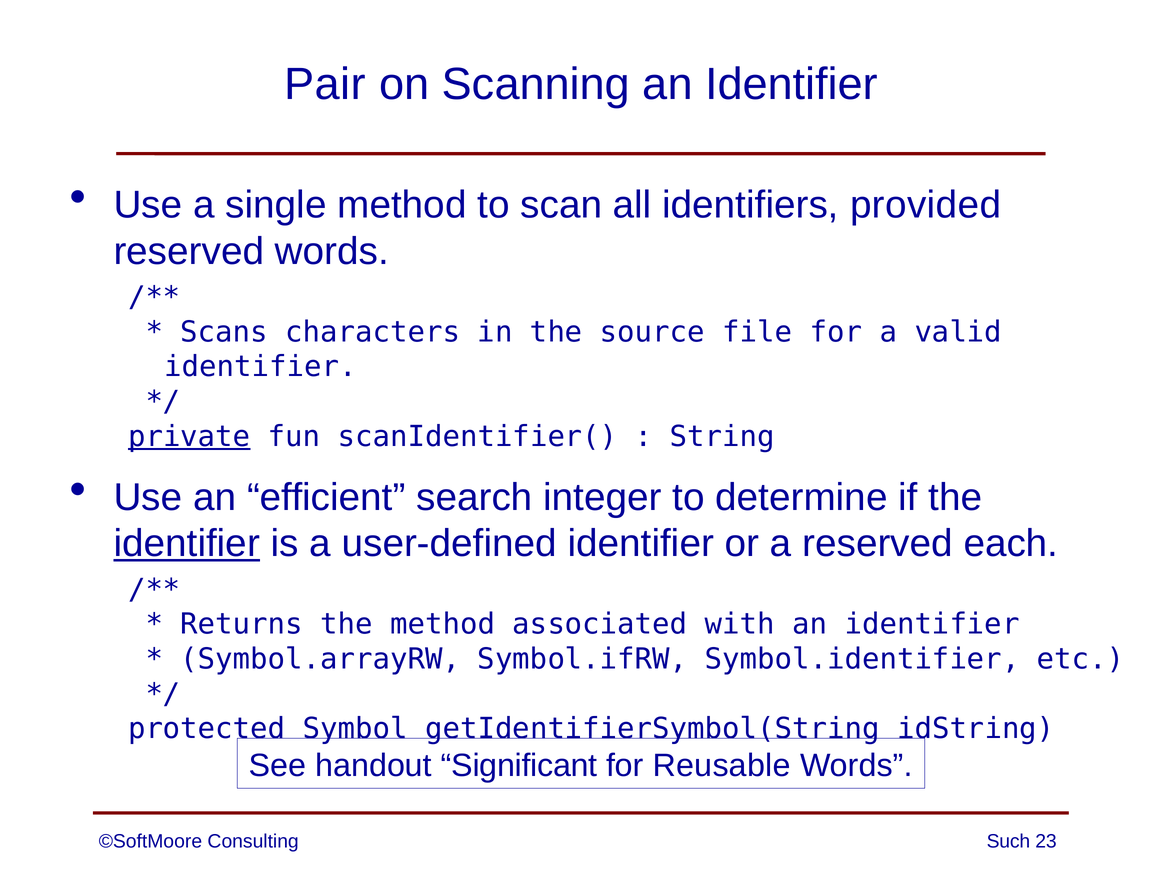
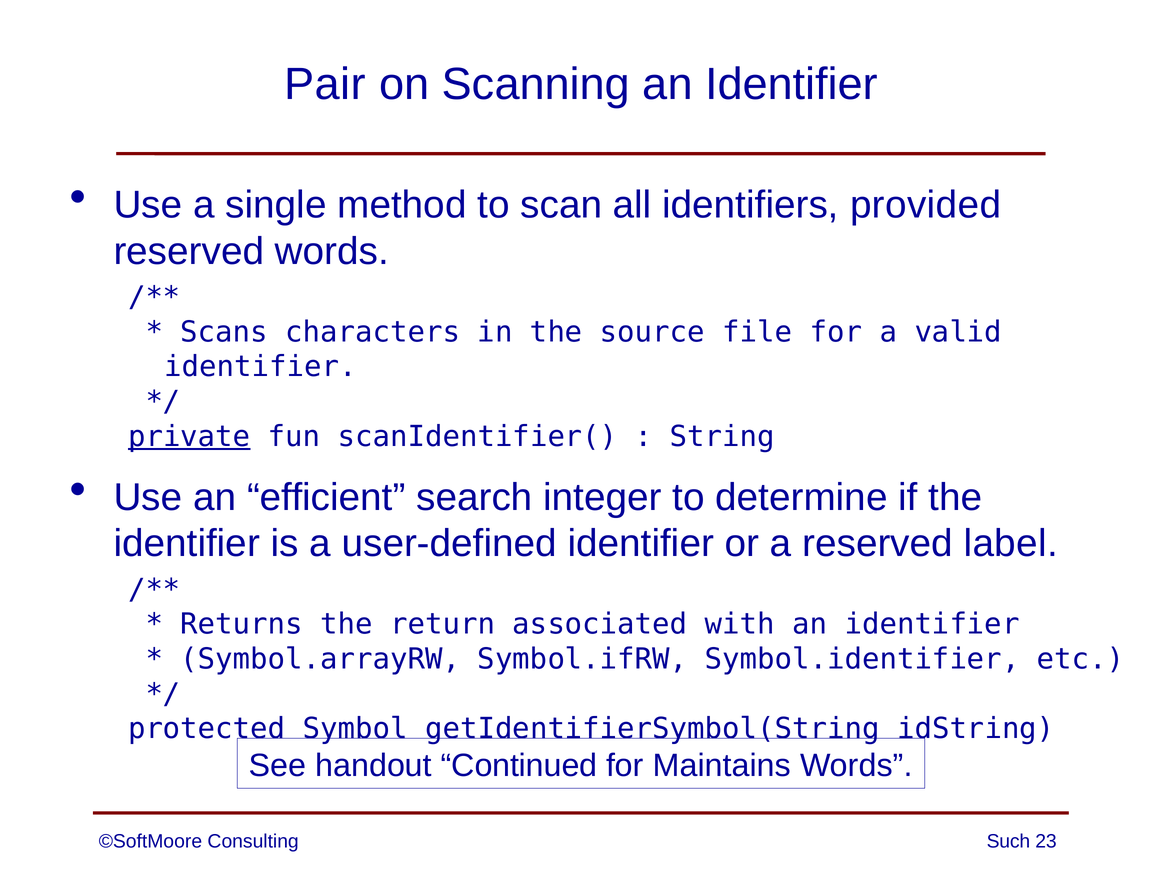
identifier at (187, 544) underline: present -> none
each: each -> label
the method: method -> return
Significant: Significant -> Continued
Reusable: Reusable -> Maintains
